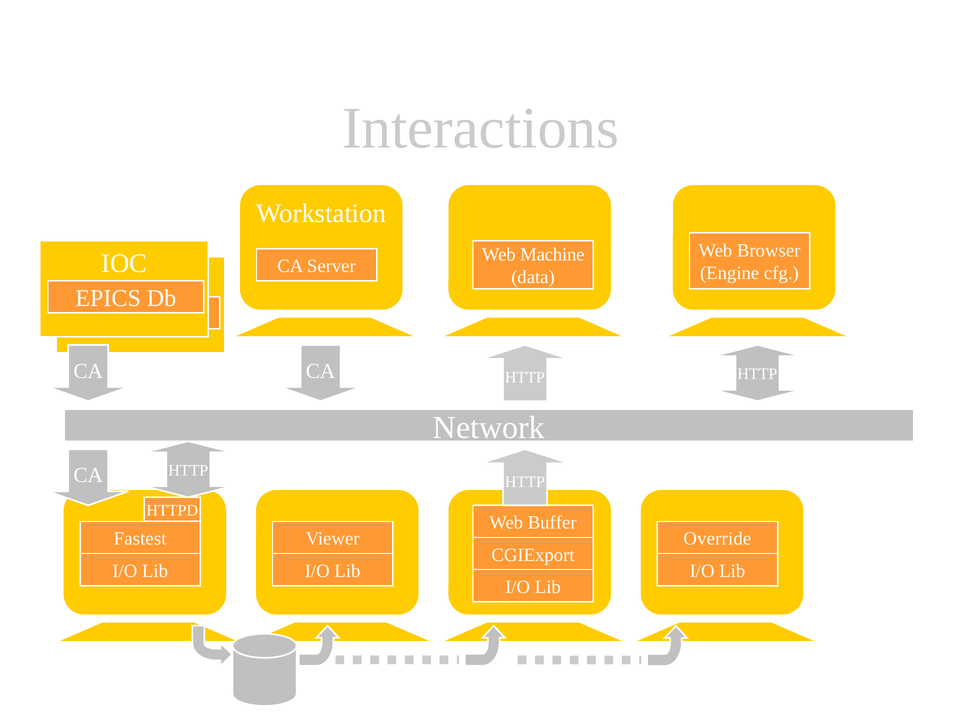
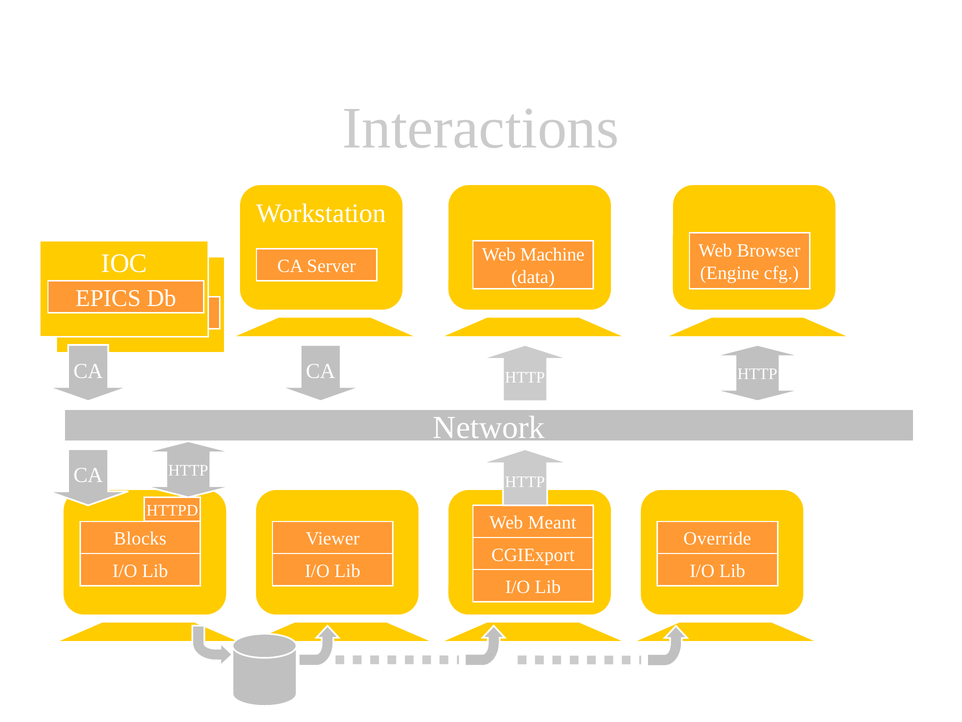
Buffer: Buffer -> Meant
Fastest: Fastest -> Blocks
